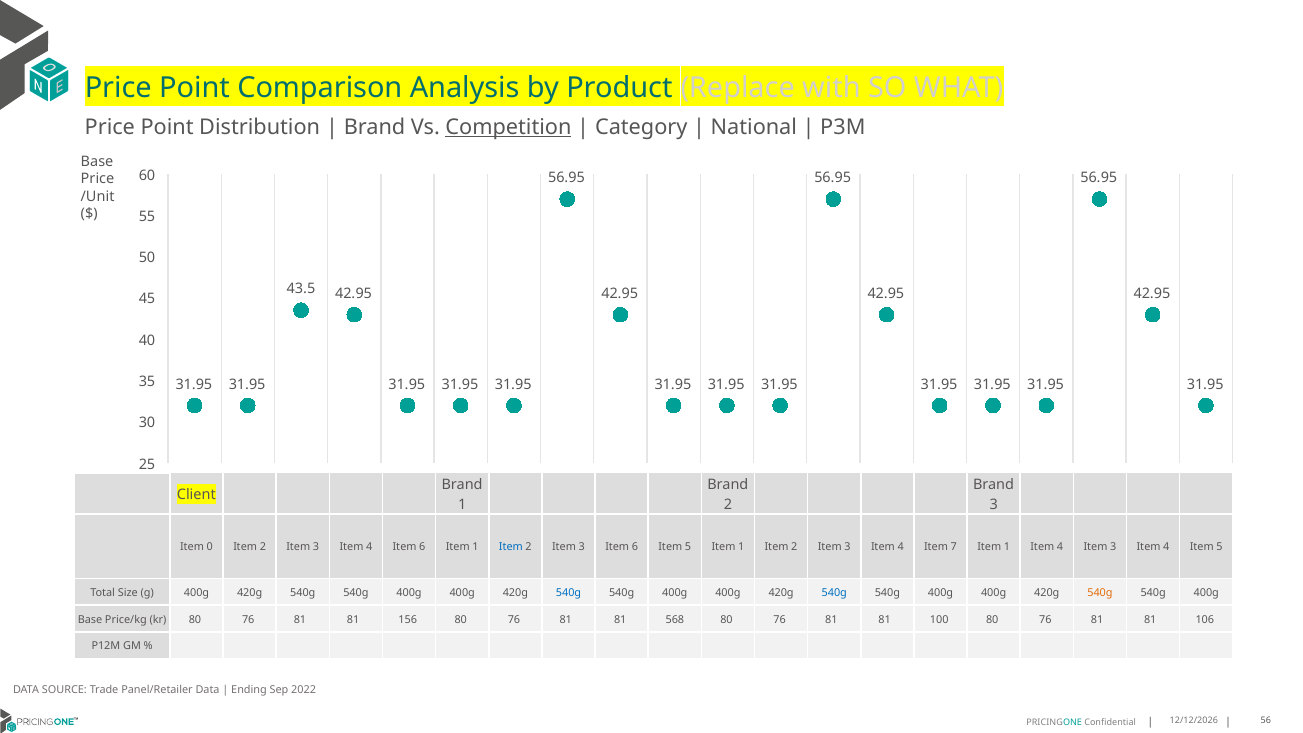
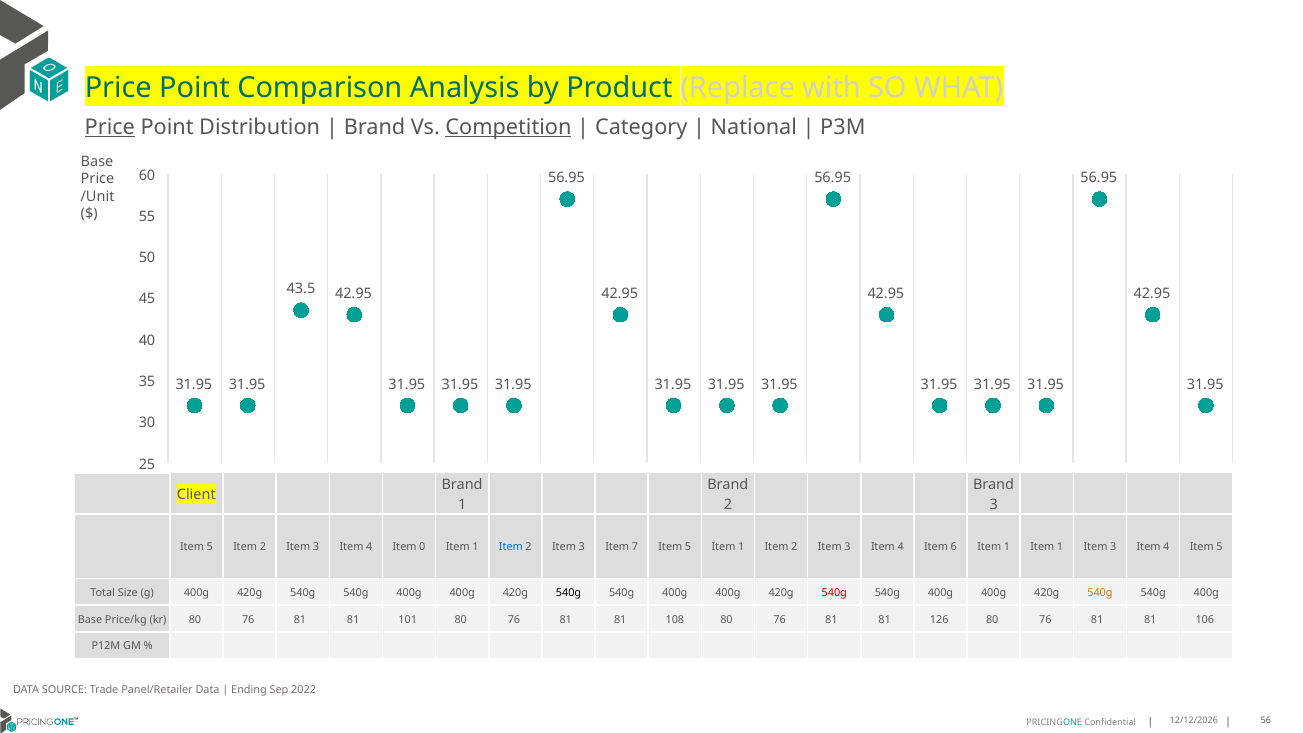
Price at (110, 127) underline: none -> present
0 at (210, 547): 0 -> 5
4 Item 6: 6 -> 0
3 Item 6: 6 -> 7
7: 7 -> 6
1 Item 4: 4 -> 1
540g at (569, 593) colour: blue -> black
540g at (834, 593) colour: blue -> red
156: 156 -> 101
568: 568 -> 108
100: 100 -> 126
